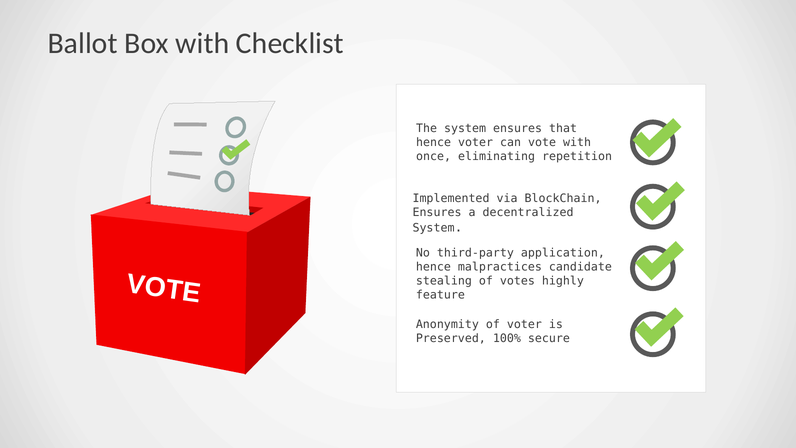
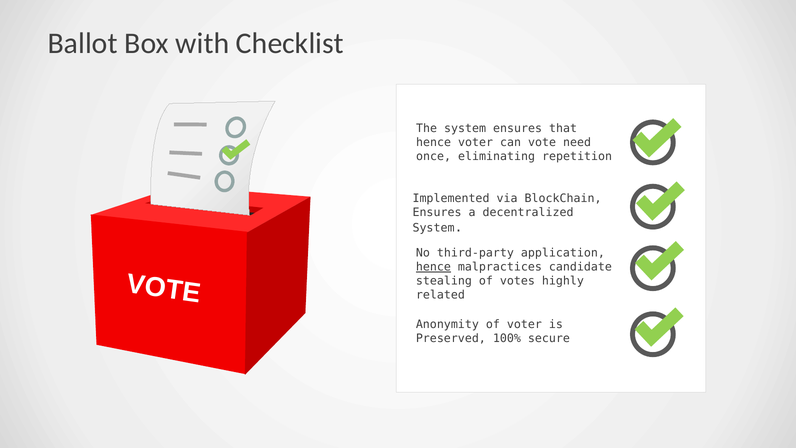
vote with: with -> need
hence at (433, 267) underline: none -> present
feature: feature -> related
